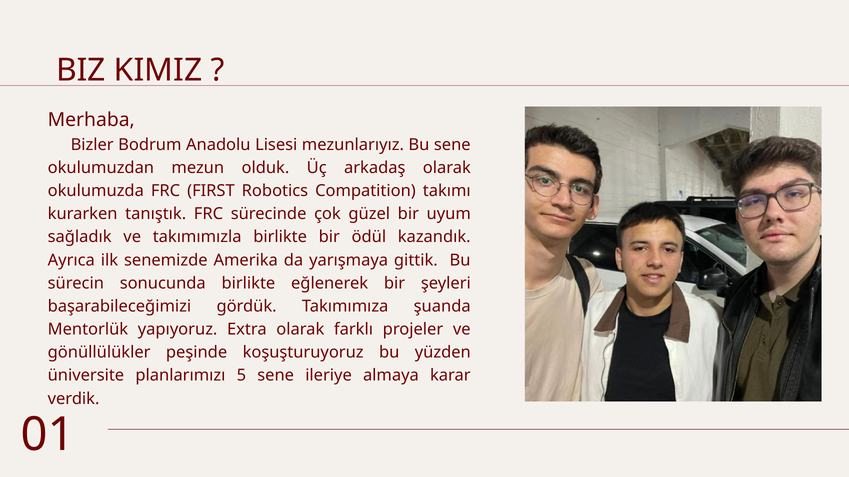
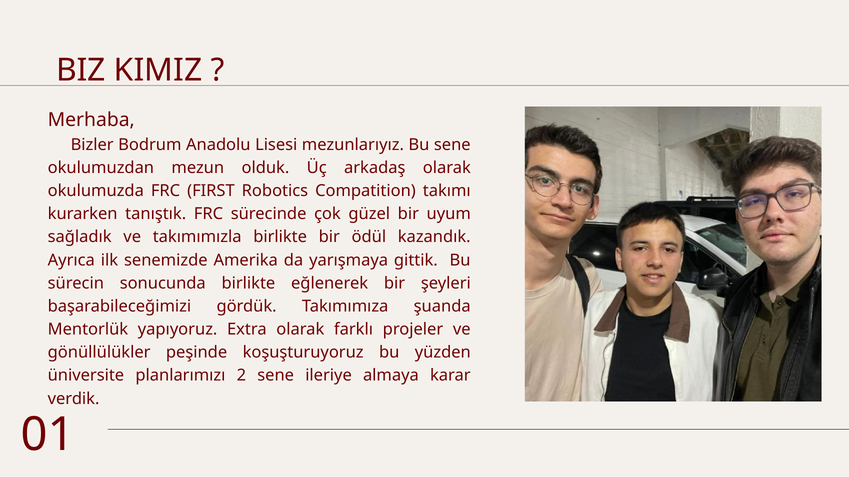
5: 5 -> 2
